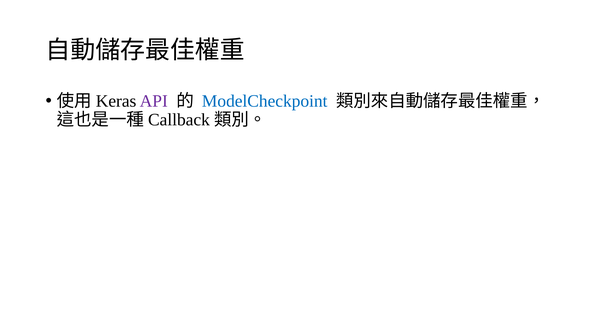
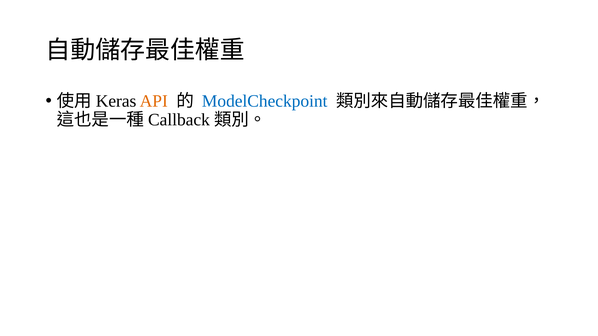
API colour: purple -> orange
